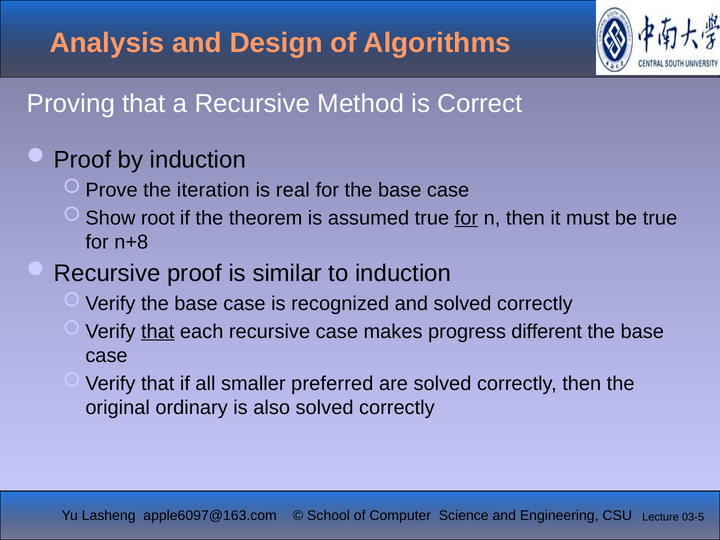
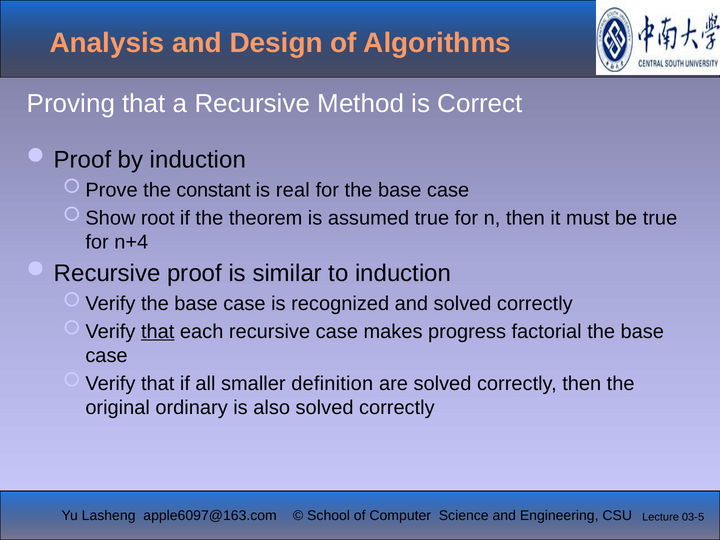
iteration: iteration -> constant
for at (466, 218) underline: present -> none
n+8: n+8 -> n+4
different: different -> factorial
preferred: preferred -> definition
